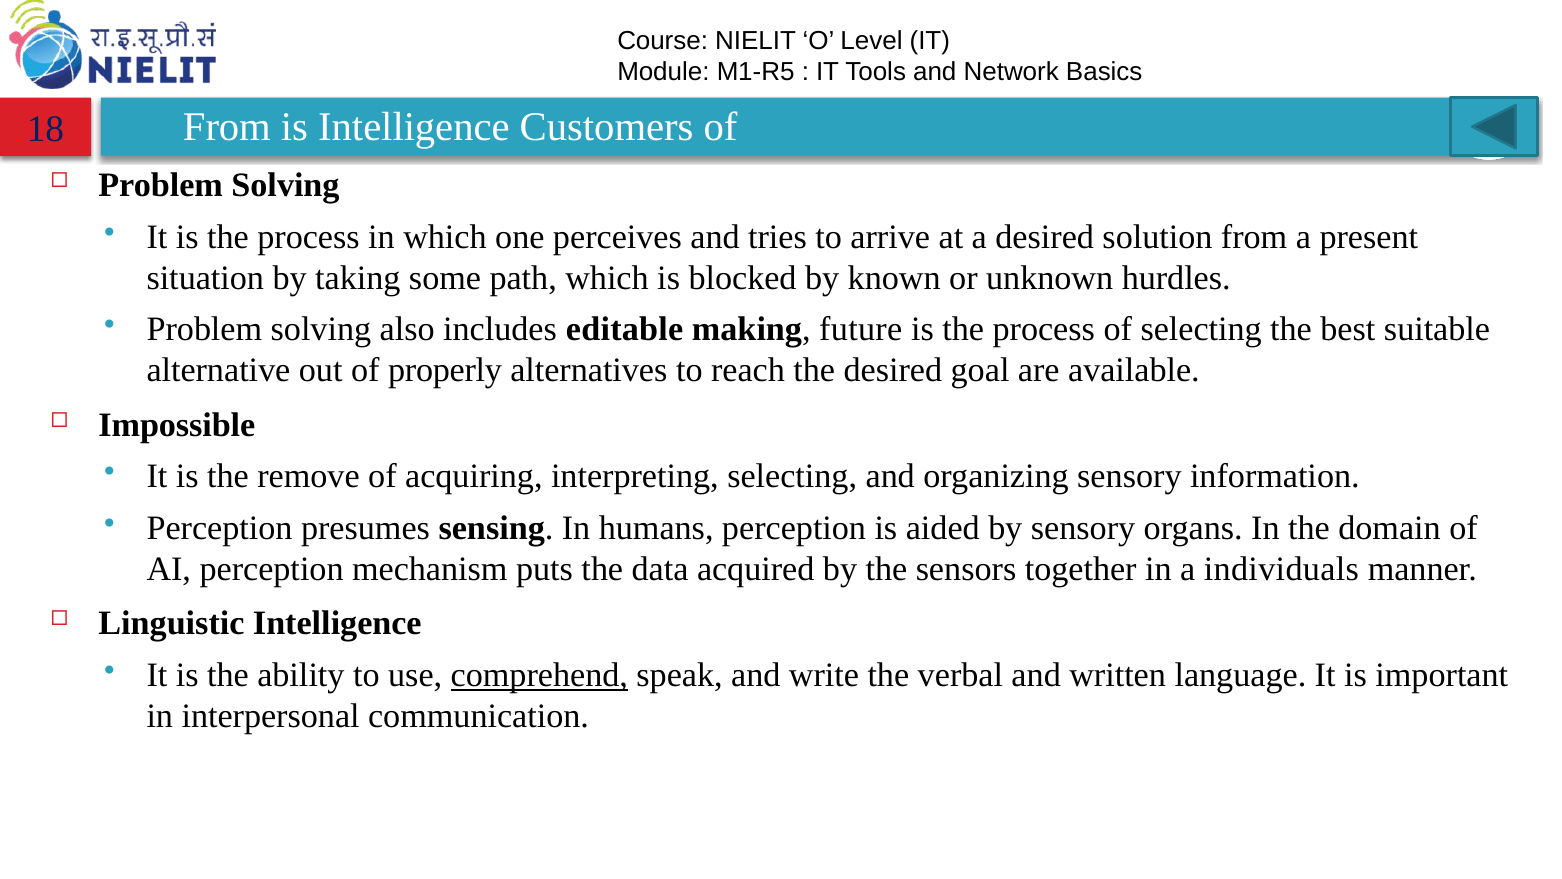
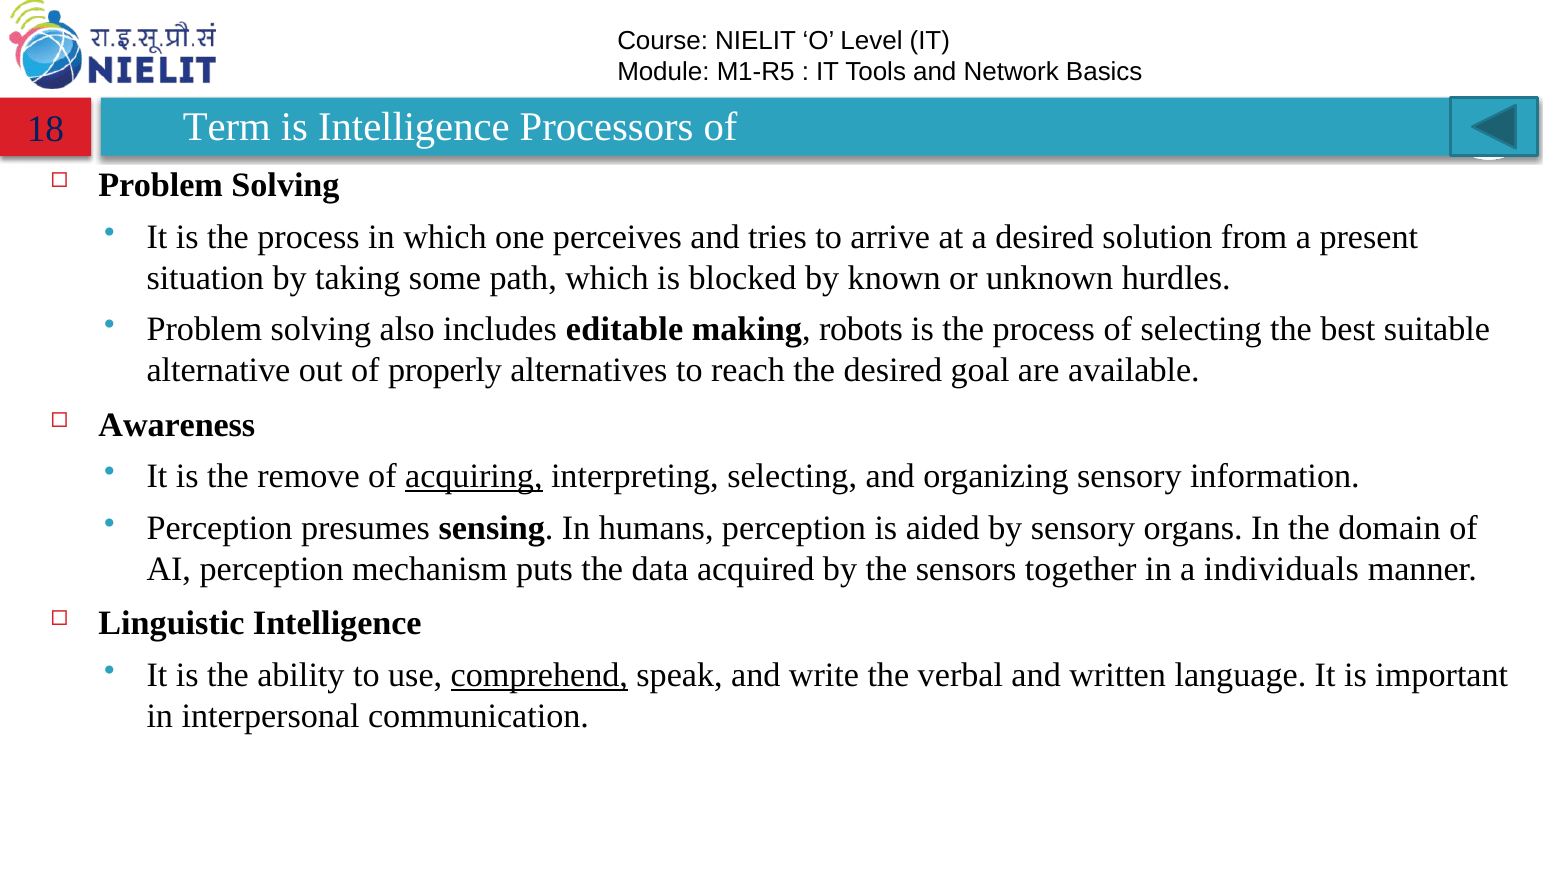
From at (227, 127): From -> Term
Customers: Customers -> Processors
future: future -> robots
Impossible: Impossible -> Awareness
acquiring underline: none -> present
